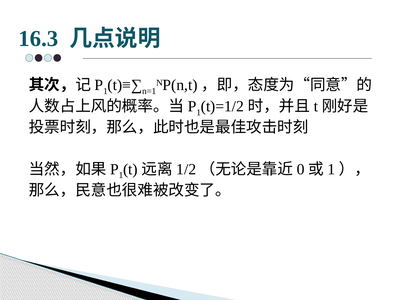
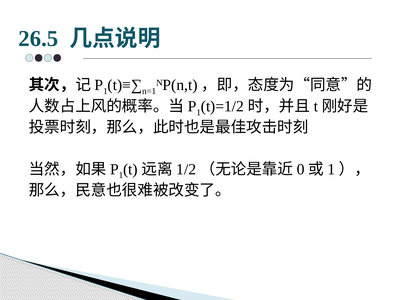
16.3: 16.3 -> 26.5
